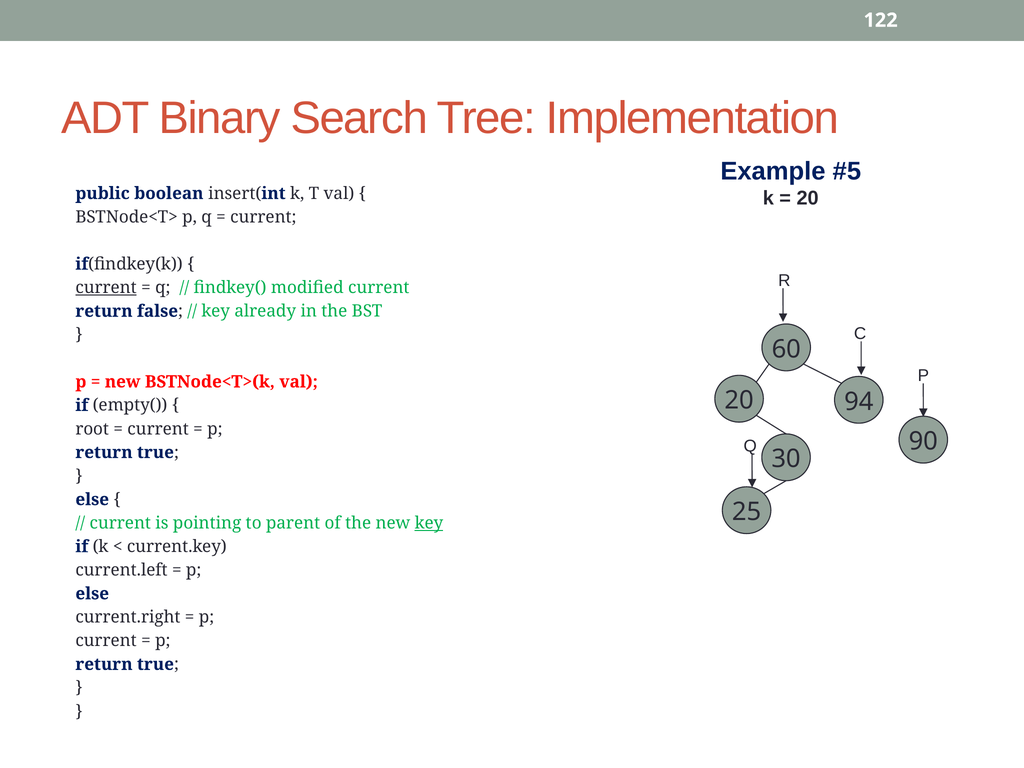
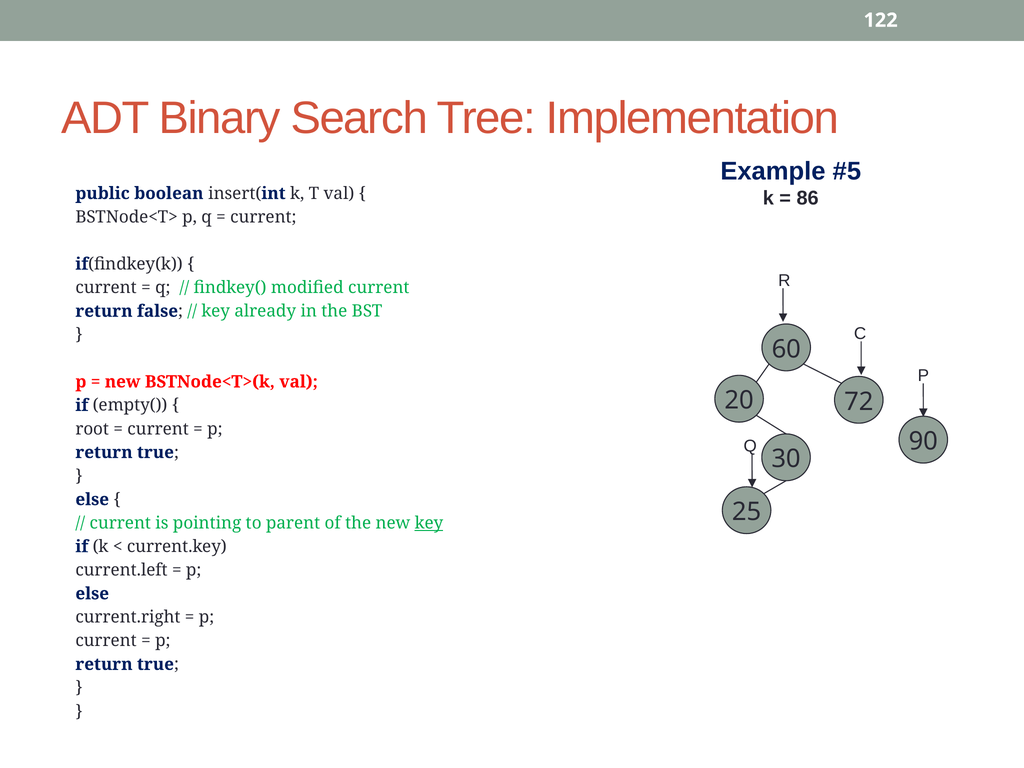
20 at (808, 198): 20 -> 86
current at (106, 288) underline: present -> none
94: 94 -> 72
